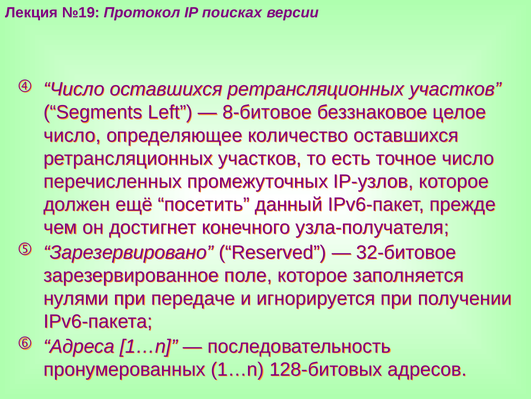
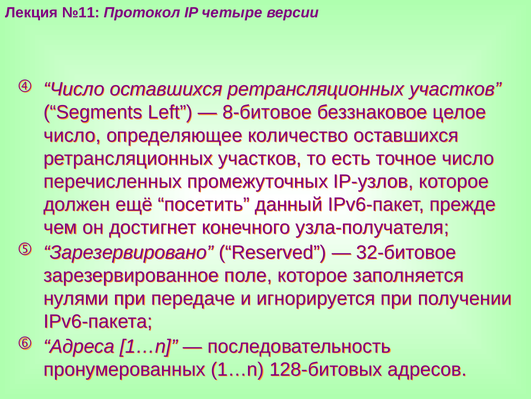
№19: №19 -> №11
поисках: поисках -> четыре
